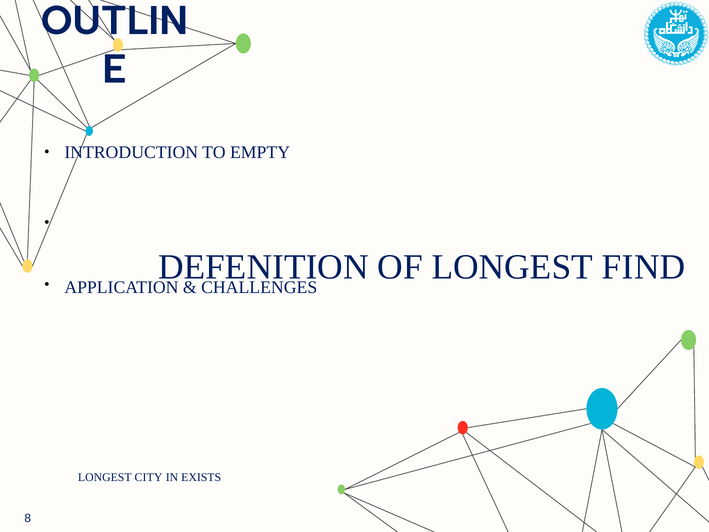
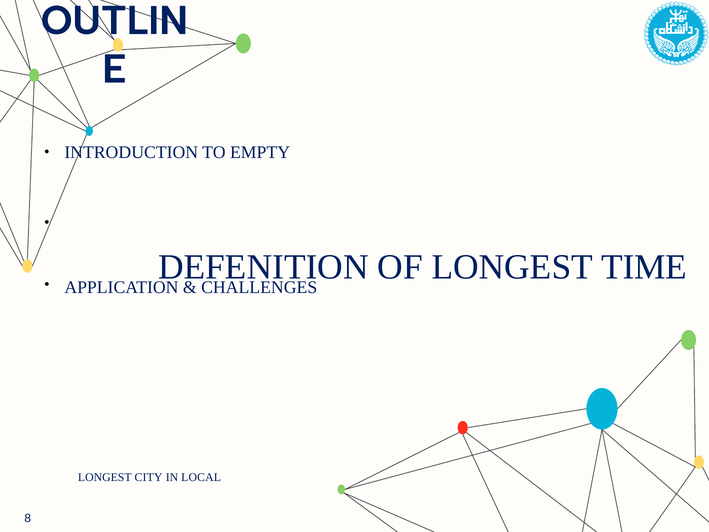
FIND: FIND -> TIME
EXISTS: EXISTS -> LOCAL
